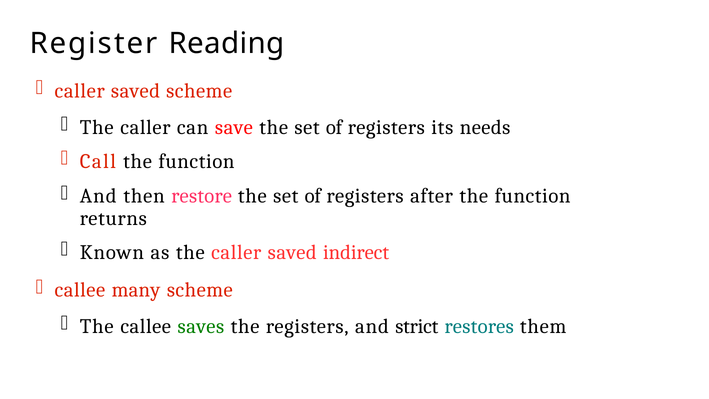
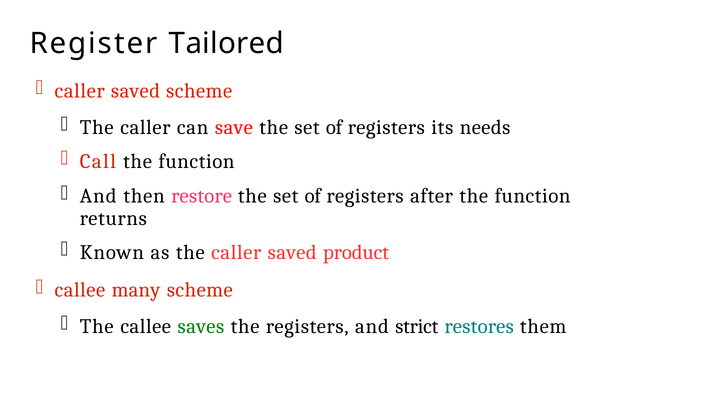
Reading: Reading -> Tailored
indirect: indirect -> product
